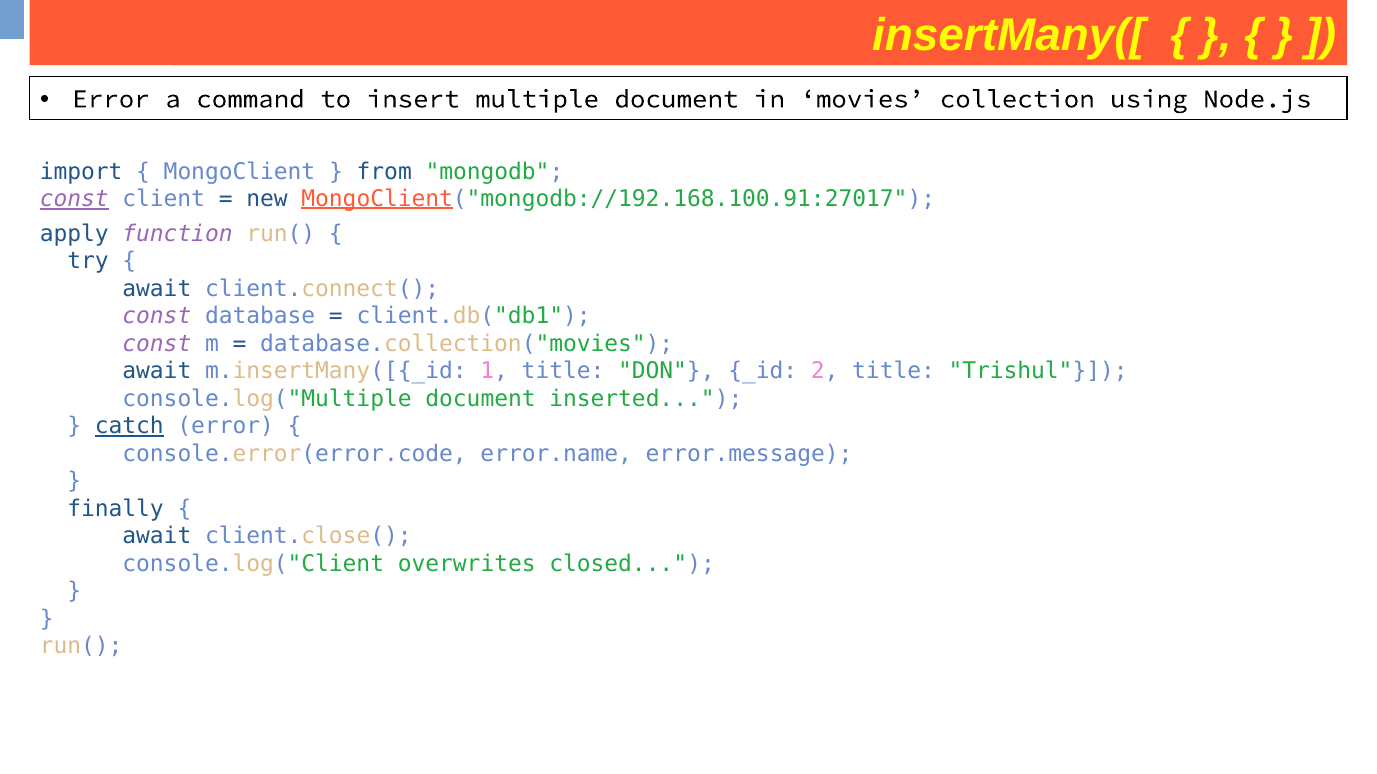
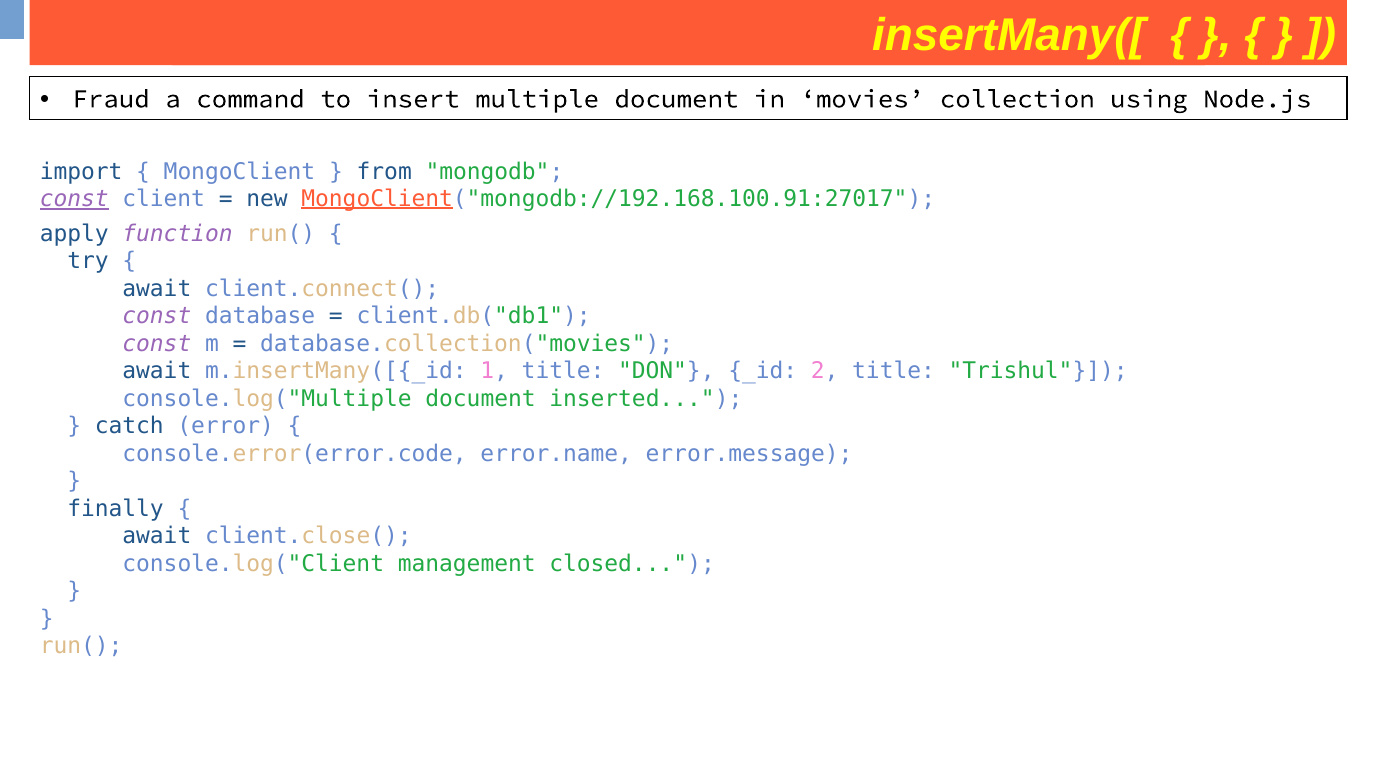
Error at (111, 99): Error -> Fraud
catch underline: present -> none
overwrites: overwrites -> management
